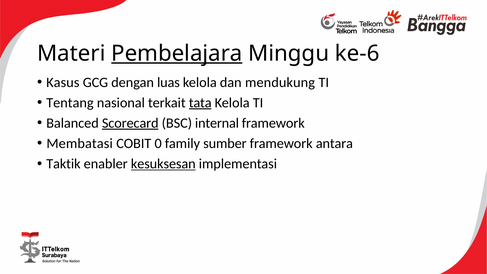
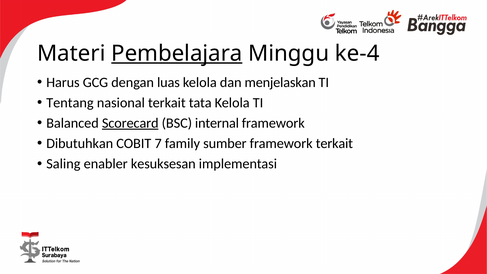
ke-6: ke-6 -> ke-4
Kasus: Kasus -> Harus
mendukung: mendukung -> menjelaskan
tata underline: present -> none
Membatasi: Membatasi -> Dibutuhkan
0: 0 -> 7
framework antara: antara -> terkait
Taktik: Taktik -> Saling
kesuksesan underline: present -> none
